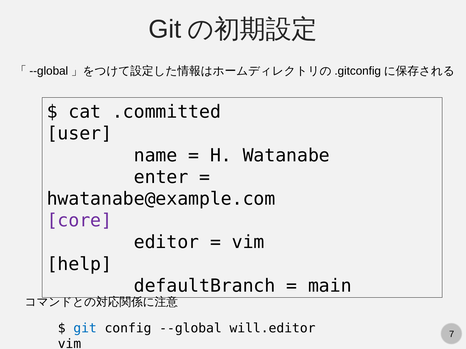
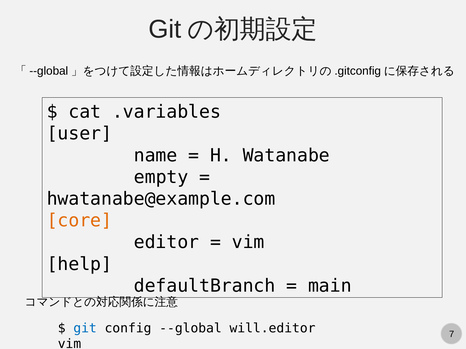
.committed: .committed -> .variables
enter: enter -> empty
core colour: purple -> orange
